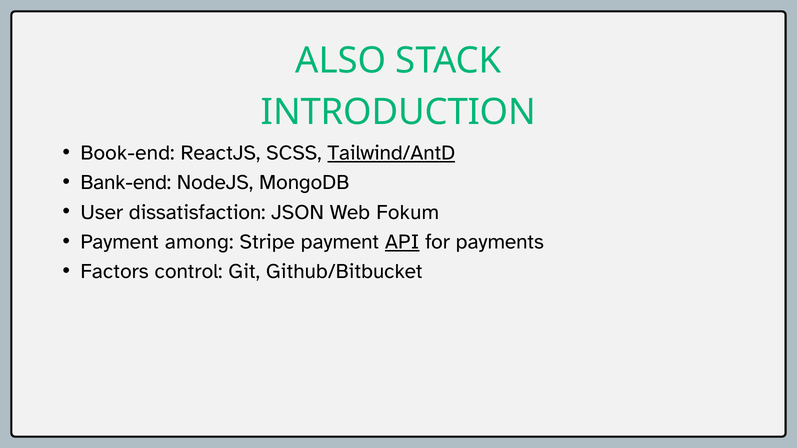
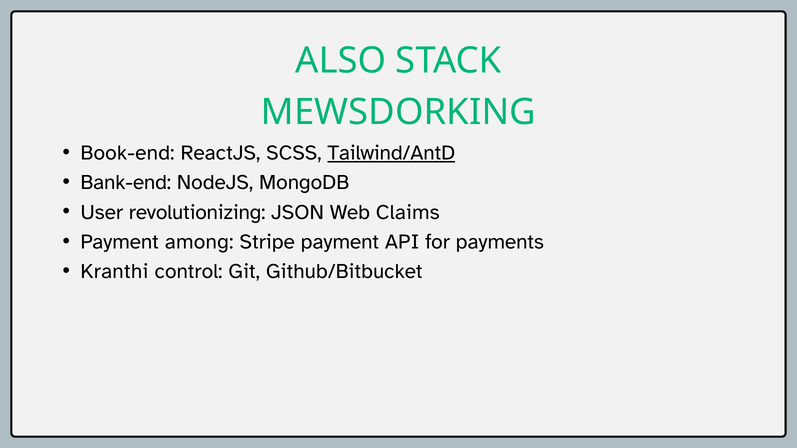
INTRODUCTION: INTRODUCTION -> MEWSDORKING
dissatisfaction: dissatisfaction -> revolutionizing
Fokum: Fokum -> Claims
API underline: present -> none
Factors: Factors -> Kranthi
